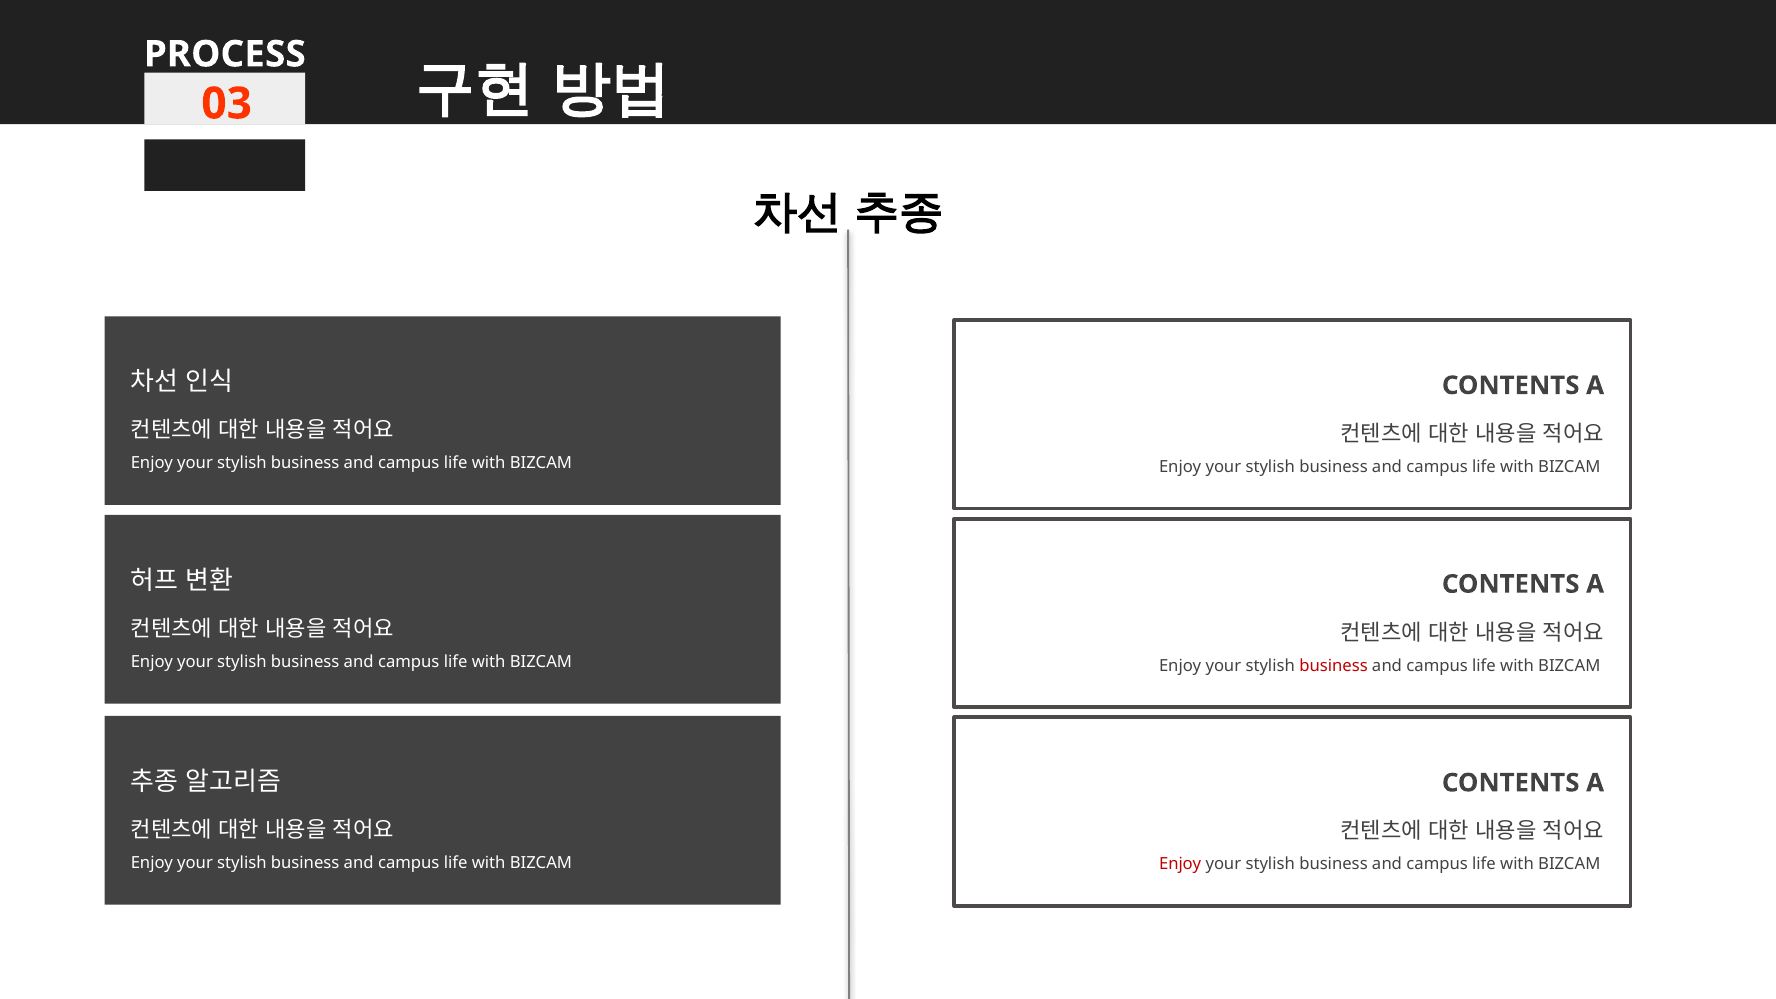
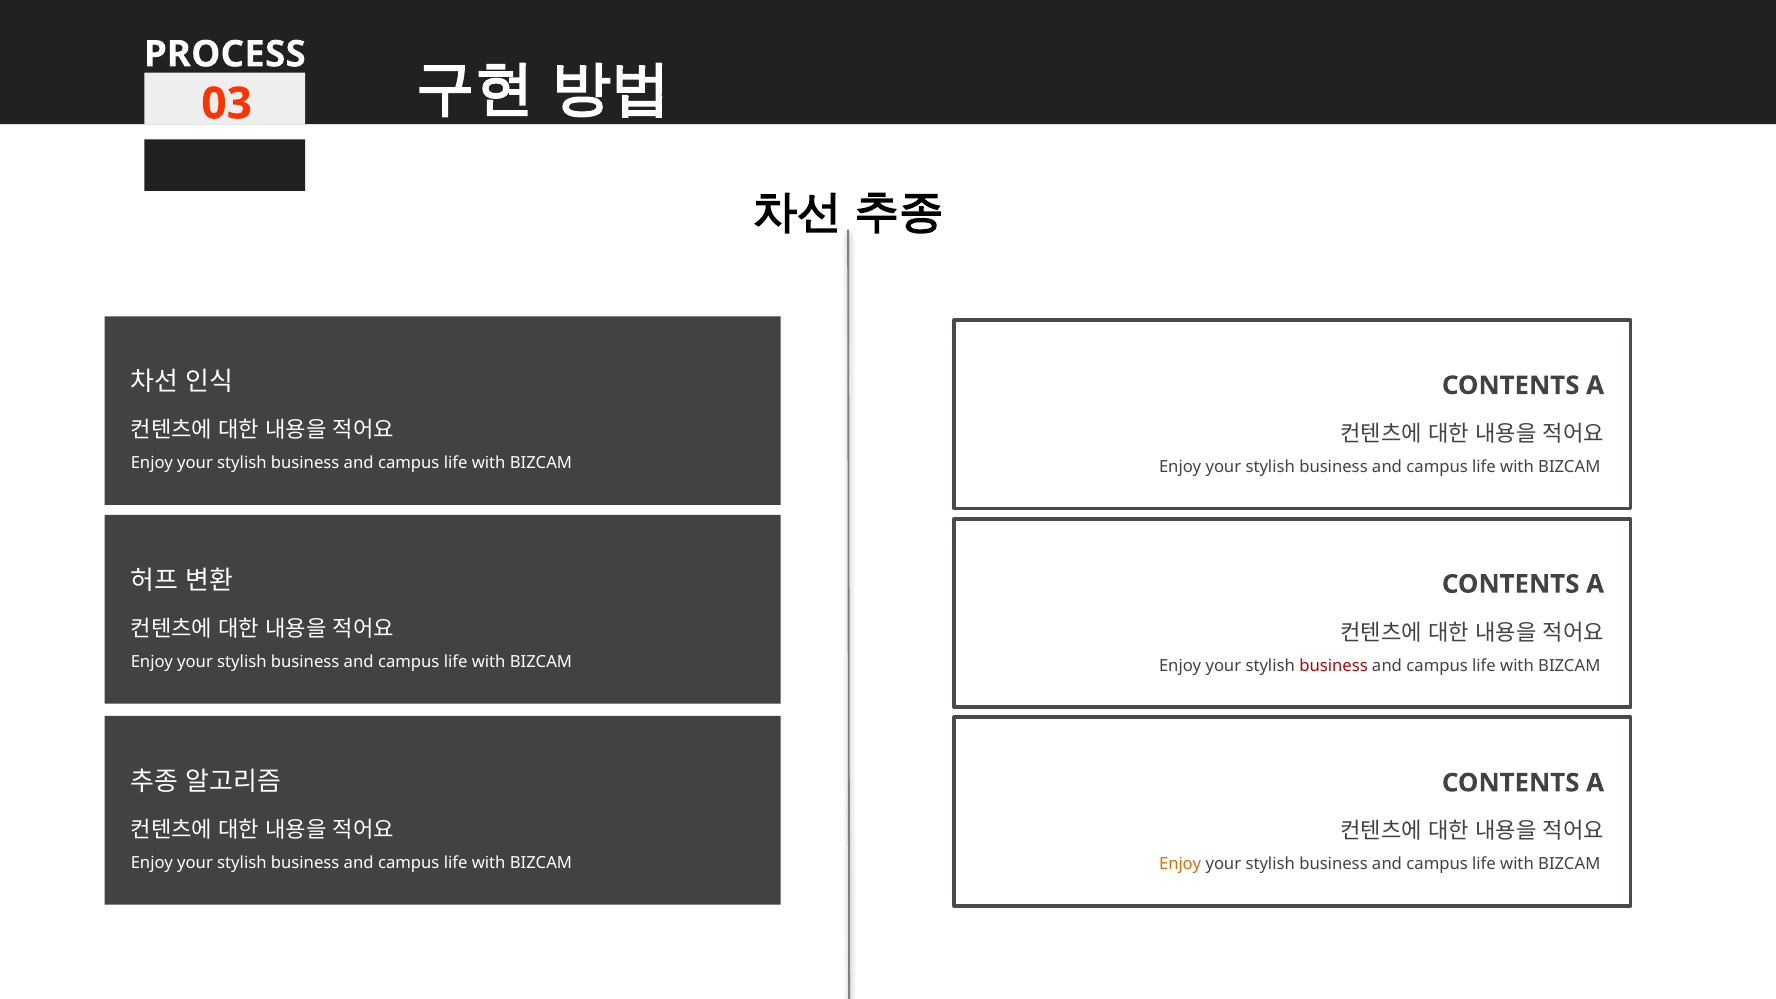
Enjoy at (1180, 864) colour: red -> orange
